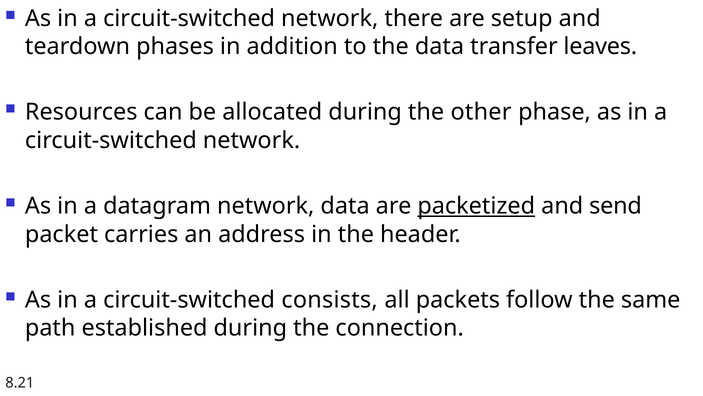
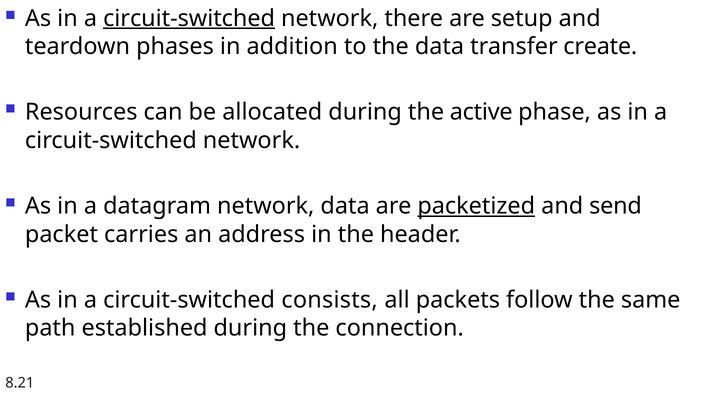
circuit-switched at (189, 18) underline: none -> present
leaves: leaves -> create
other: other -> active
